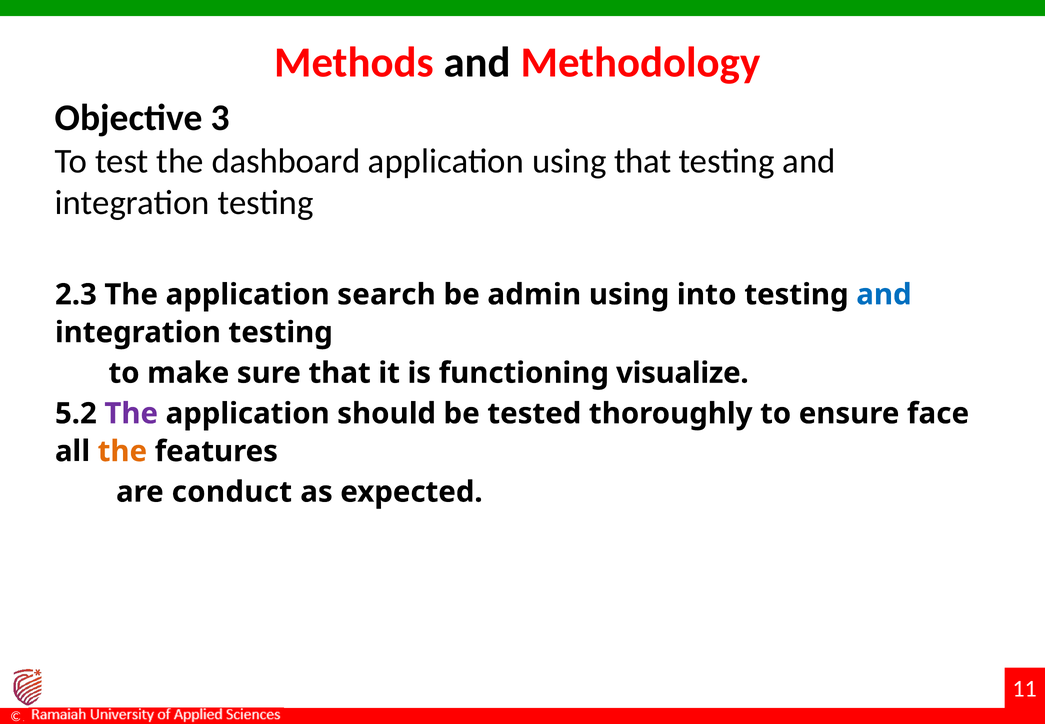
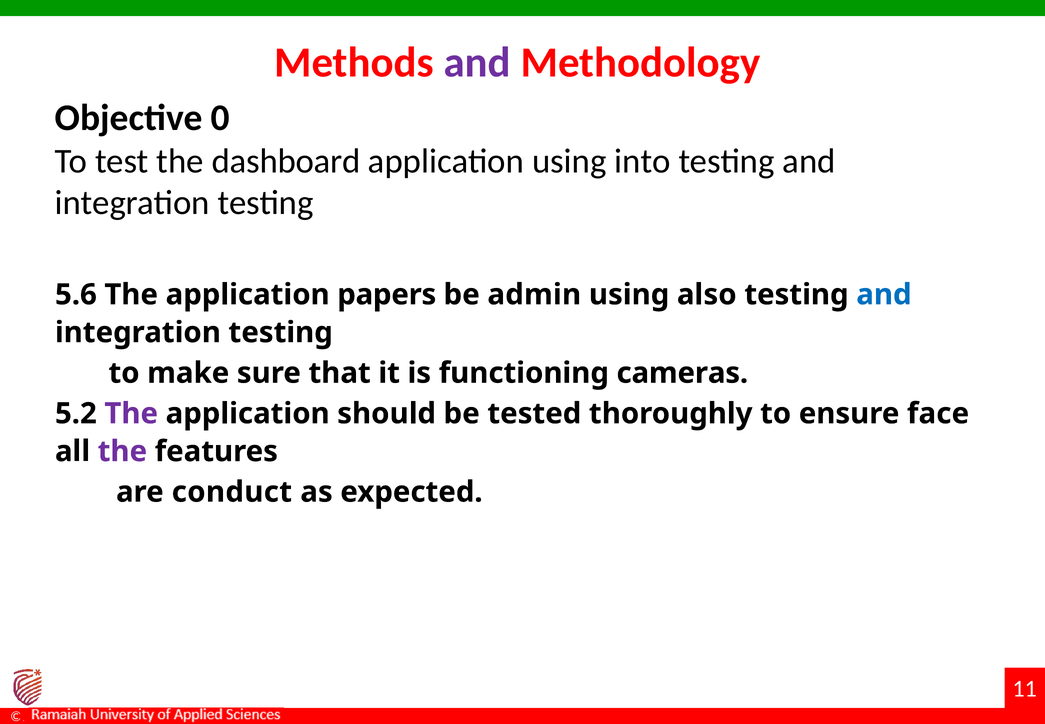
and at (477, 63) colour: black -> purple
3: 3 -> 0
using that: that -> into
2.3: 2.3 -> 5.6
search: search -> papers
into: into -> also
visualize: visualize -> cameras
the at (122, 451) colour: orange -> purple
